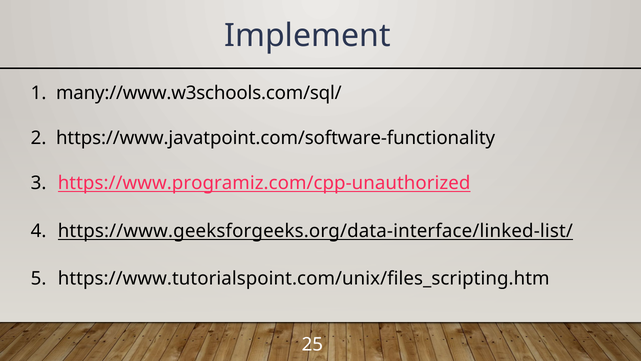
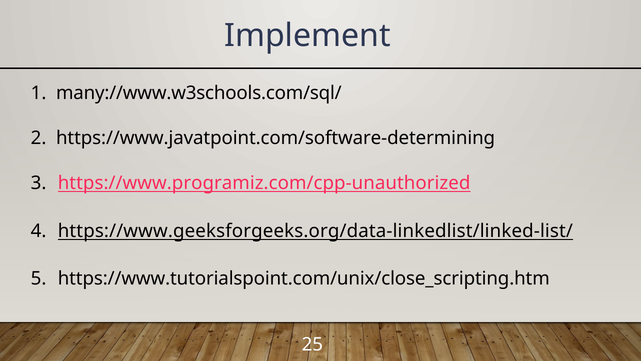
https://www.javatpoint.com/software-functionality: https://www.javatpoint.com/software-functionality -> https://www.javatpoint.com/software-determining
https://www.geeksforgeeks.org/data-interface/linked-list/: https://www.geeksforgeeks.org/data-interface/linked-list/ -> https://www.geeksforgeeks.org/data-linkedlist/linked-list/
https://www.tutorialspoint.com/unix/files_scripting.htm: https://www.tutorialspoint.com/unix/files_scripting.htm -> https://www.tutorialspoint.com/unix/close_scripting.htm
